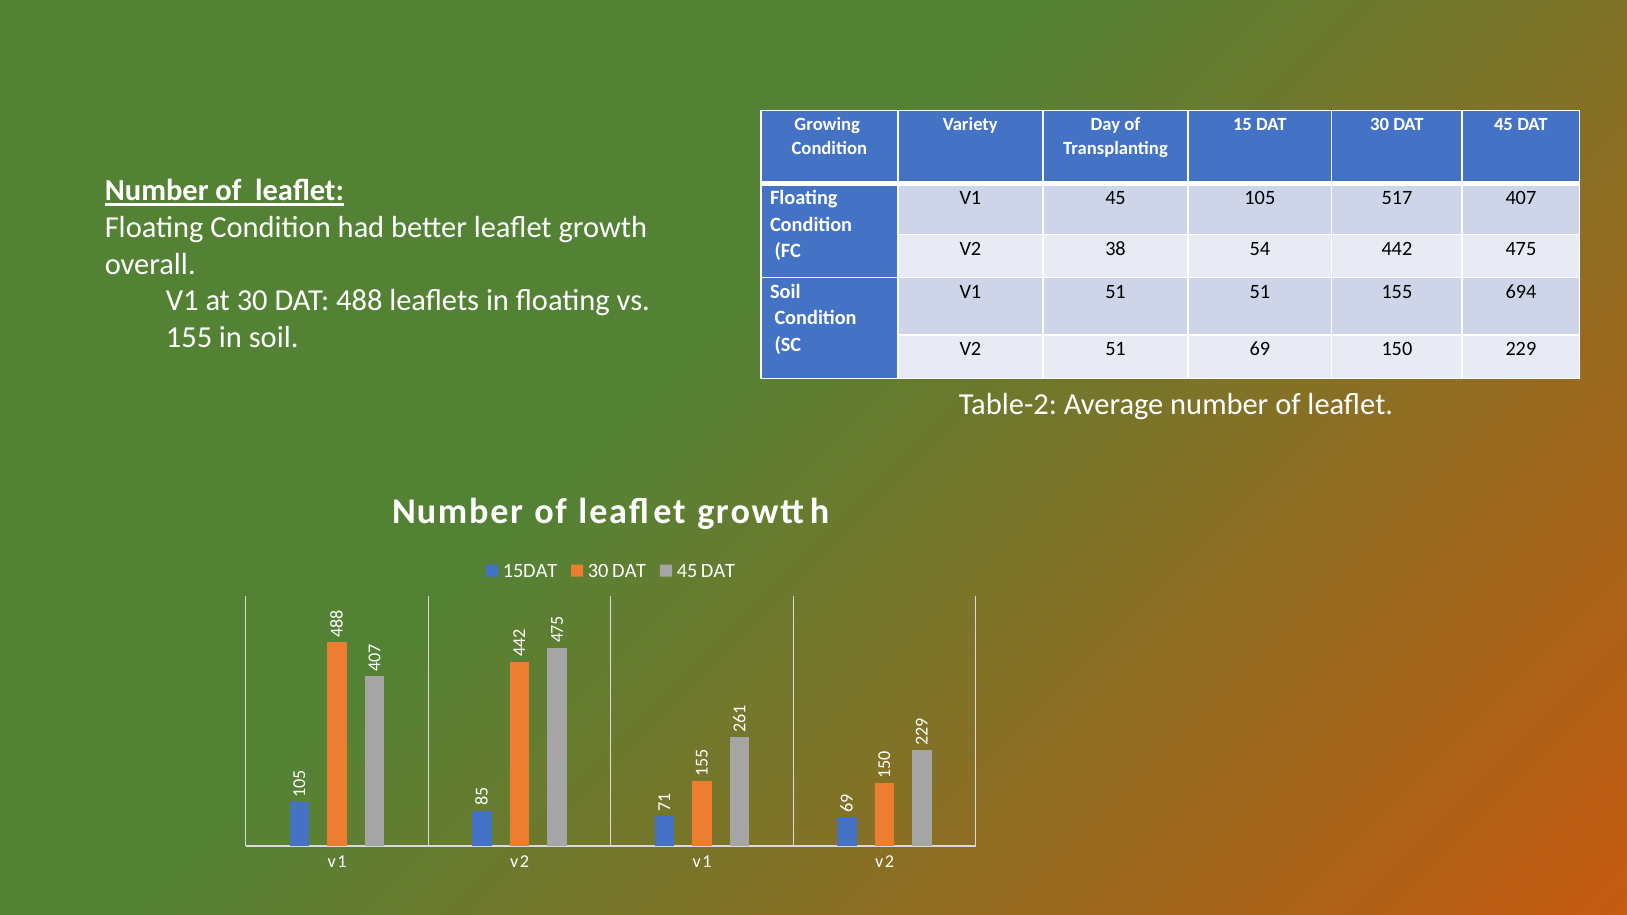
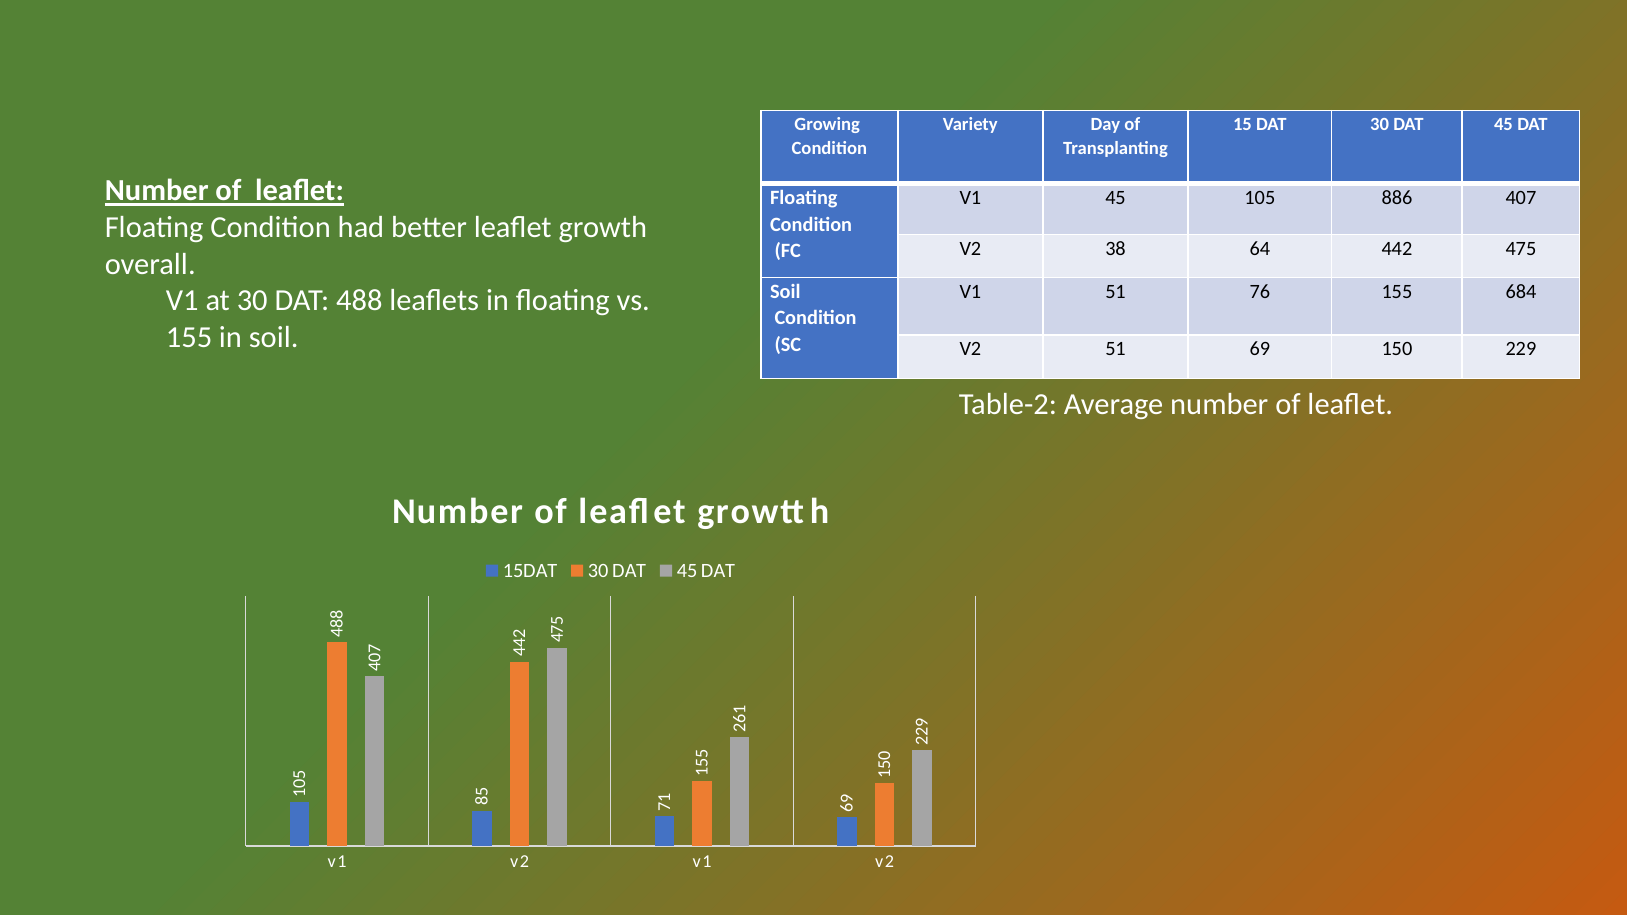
517: 517 -> 886
54: 54 -> 64
51 51: 51 -> 76
694: 694 -> 684
